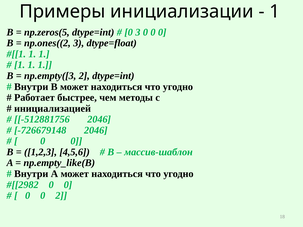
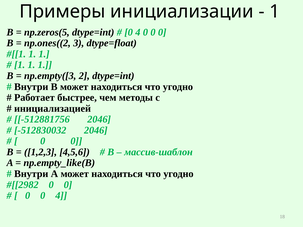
3 at (138, 32): 3 -> 4
-726679148: -726679148 -> -512830032
0 0 2: 2 -> 4
